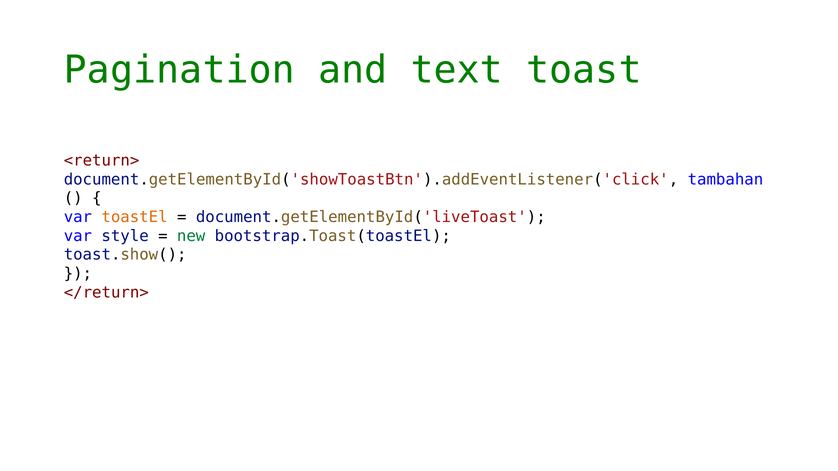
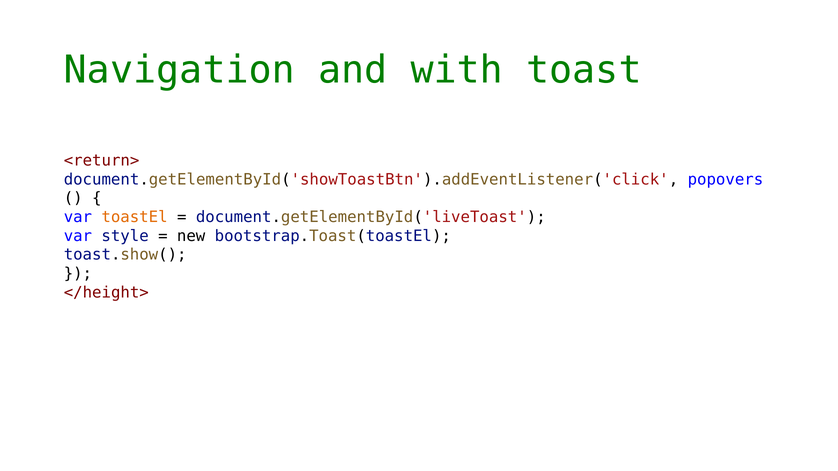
Pagination: Pagination -> Navigation
text: text -> with
tambahan: tambahan -> popovers
new colour: green -> black
</return>: </return> -> </height>
